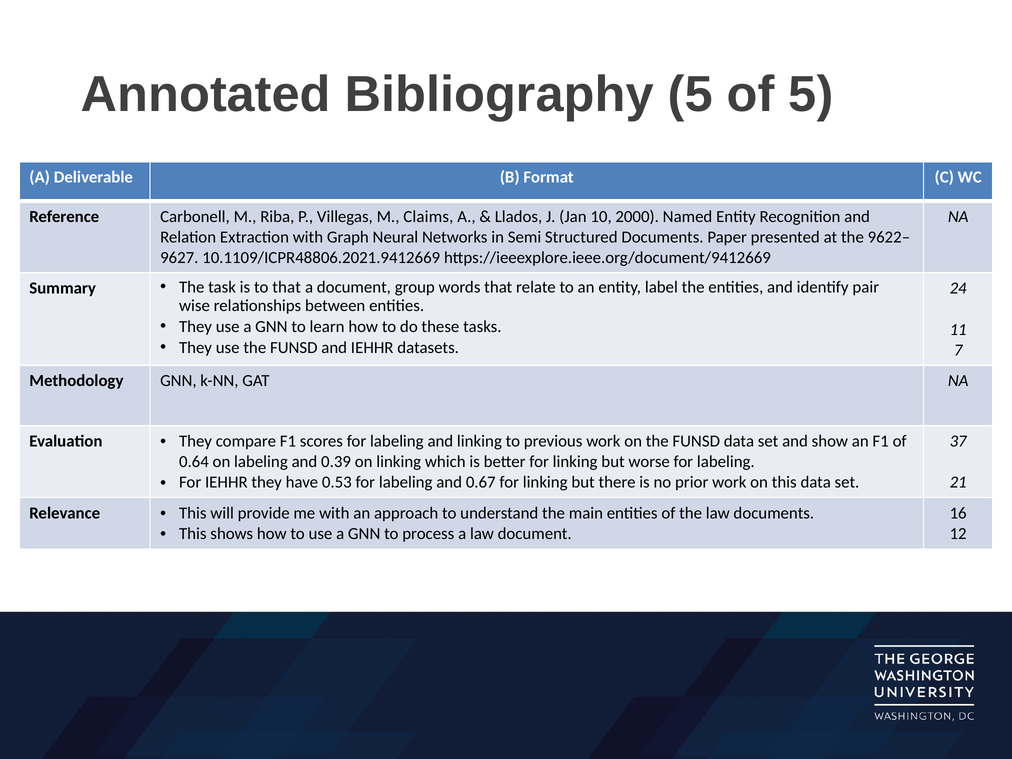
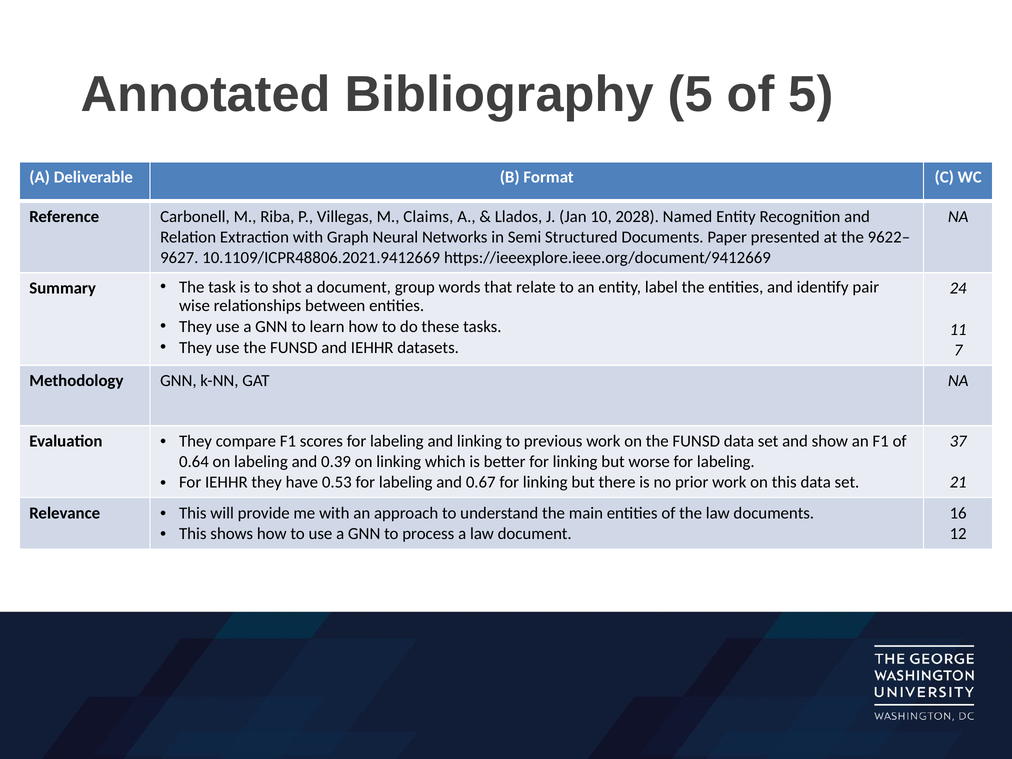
2000: 2000 -> 2028
to that: that -> shot
